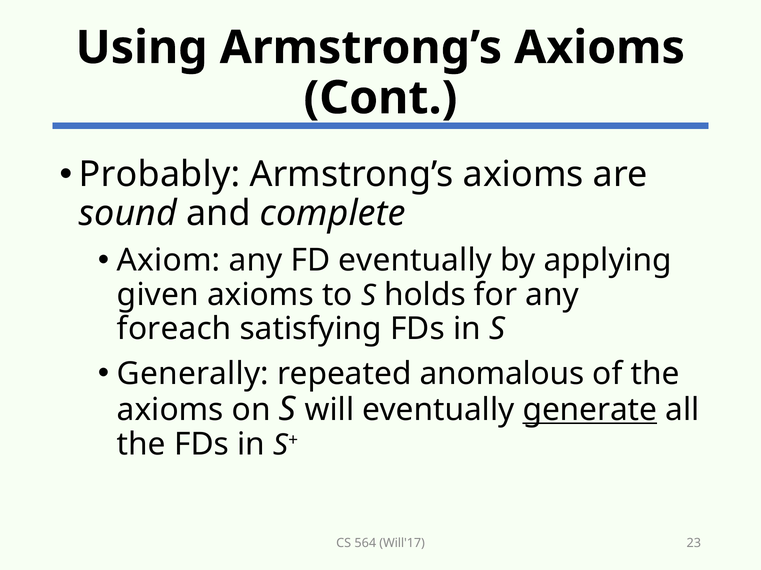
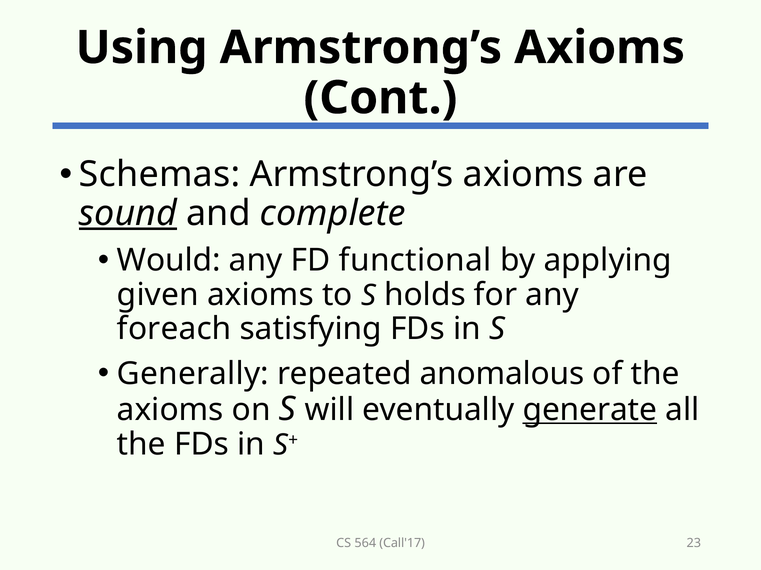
Probably: Probably -> Schemas
sound underline: none -> present
Axiom: Axiom -> Would
FD eventually: eventually -> functional
Will'17: Will'17 -> Call'17
